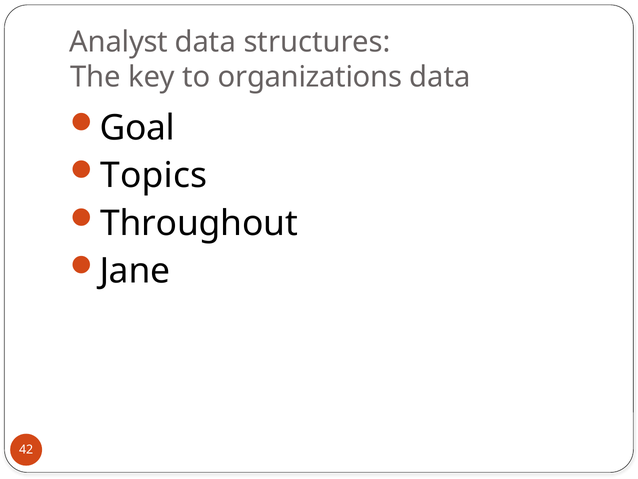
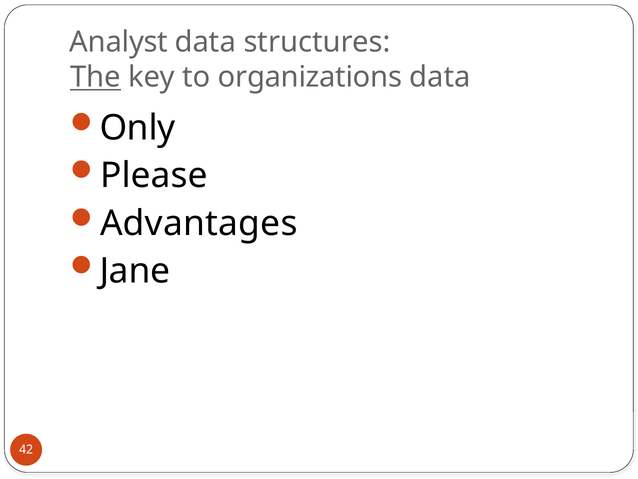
The underline: none -> present
Goal: Goal -> Only
Topics: Topics -> Please
Throughout: Throughout -> Advantages
